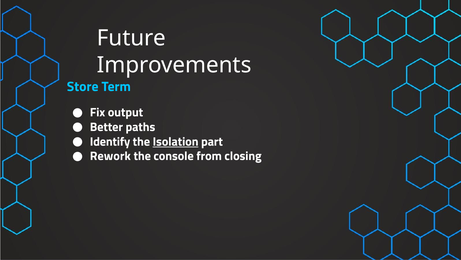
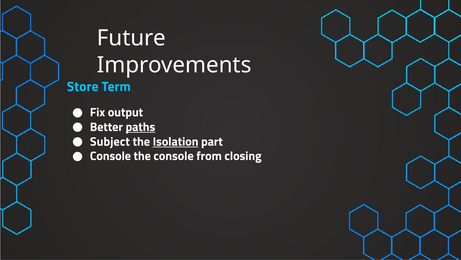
paths underline: none -> present
Identify: Identify -> Subject
Rework at (110, 156): Rework -> Console
